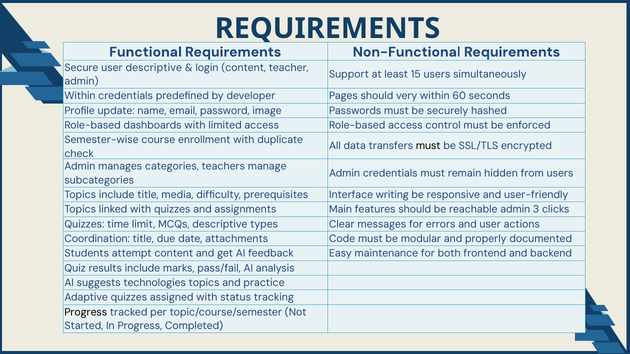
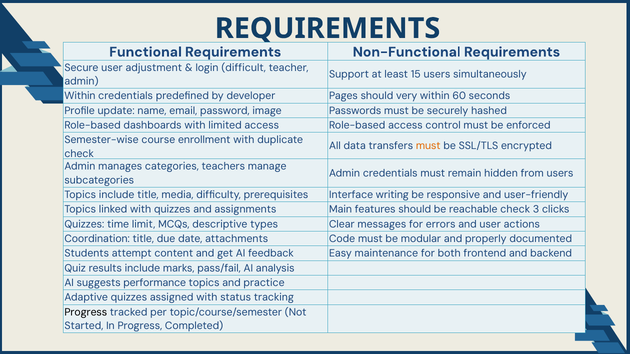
user descriptive: descriptive -> adjustment
login content: content -> difficult
must at (428, 146) colour: black -> orange
reachable admin: admin -> check
technologies: technologies -> performance
